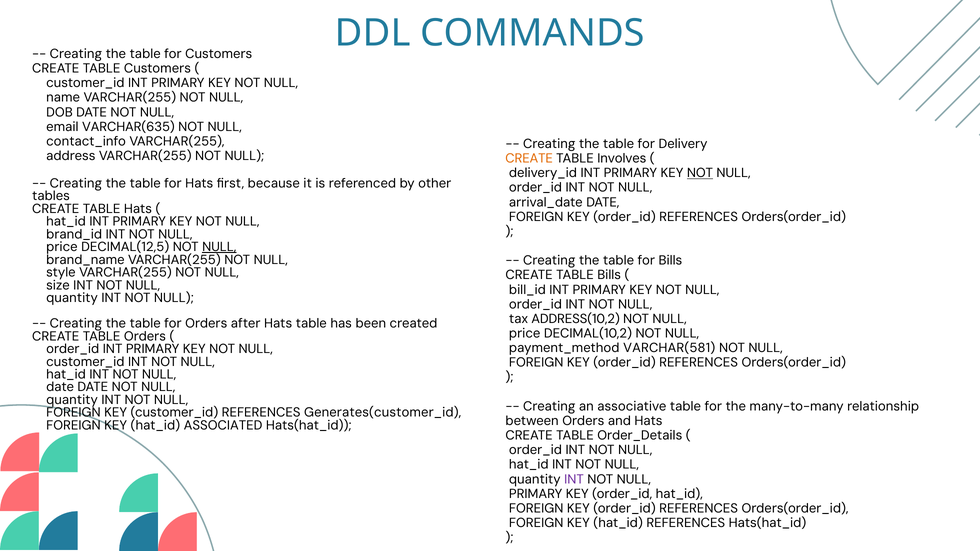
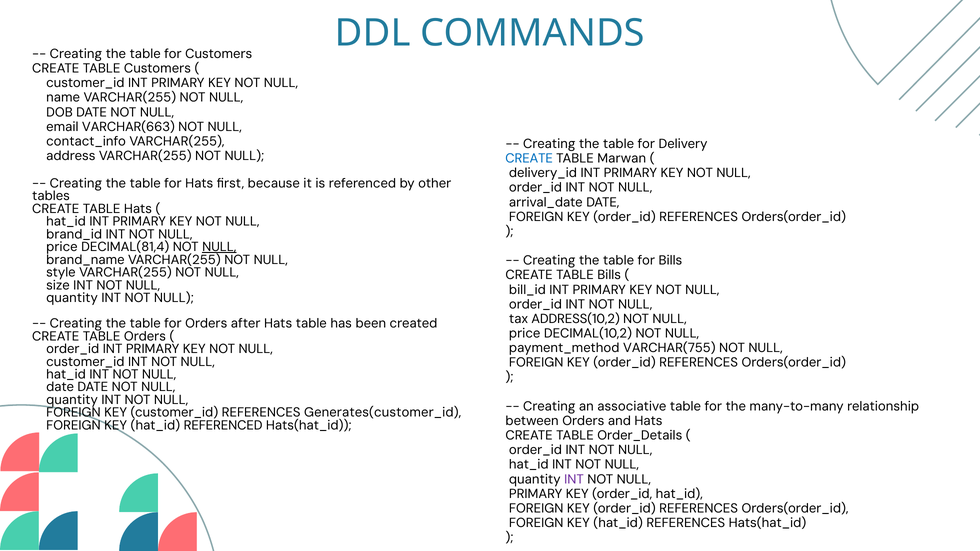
VARCHAR(635: VARCHAR(635 -> VARCHAR(663
CREATE at (529, 159) colour: orange -> blue
Involves: Involves -> Marwan
NOT at (700, 173) underline: present -> none
DECIMAL(12,5: DECIMAL(12,5 -> DECIMAL(81,4
VARCHAR(581: VARCHAR(581 -> VARCHAR(755
hat_id ASSOCIATED: ASSOCIATED -> REFERENCED
